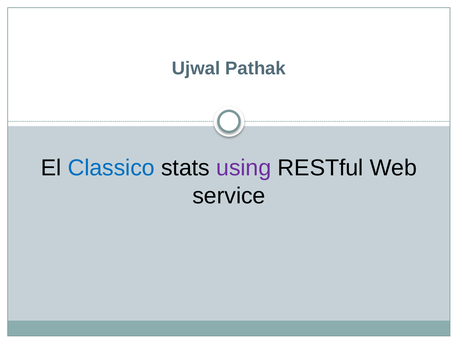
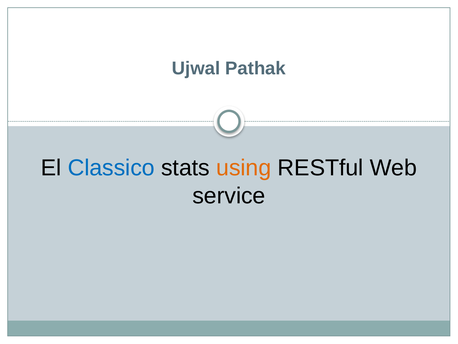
using colour: purple -> orange
